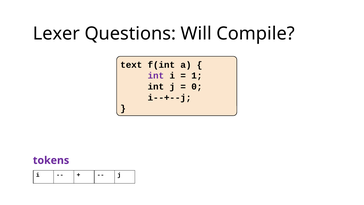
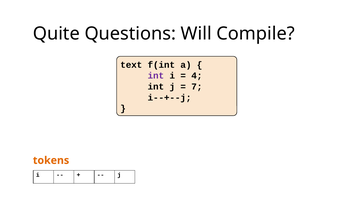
Lexer: Lexer -> Quite
1: 1 -> 4
0: 0 -> 7
tokens colour: purple -> orange
